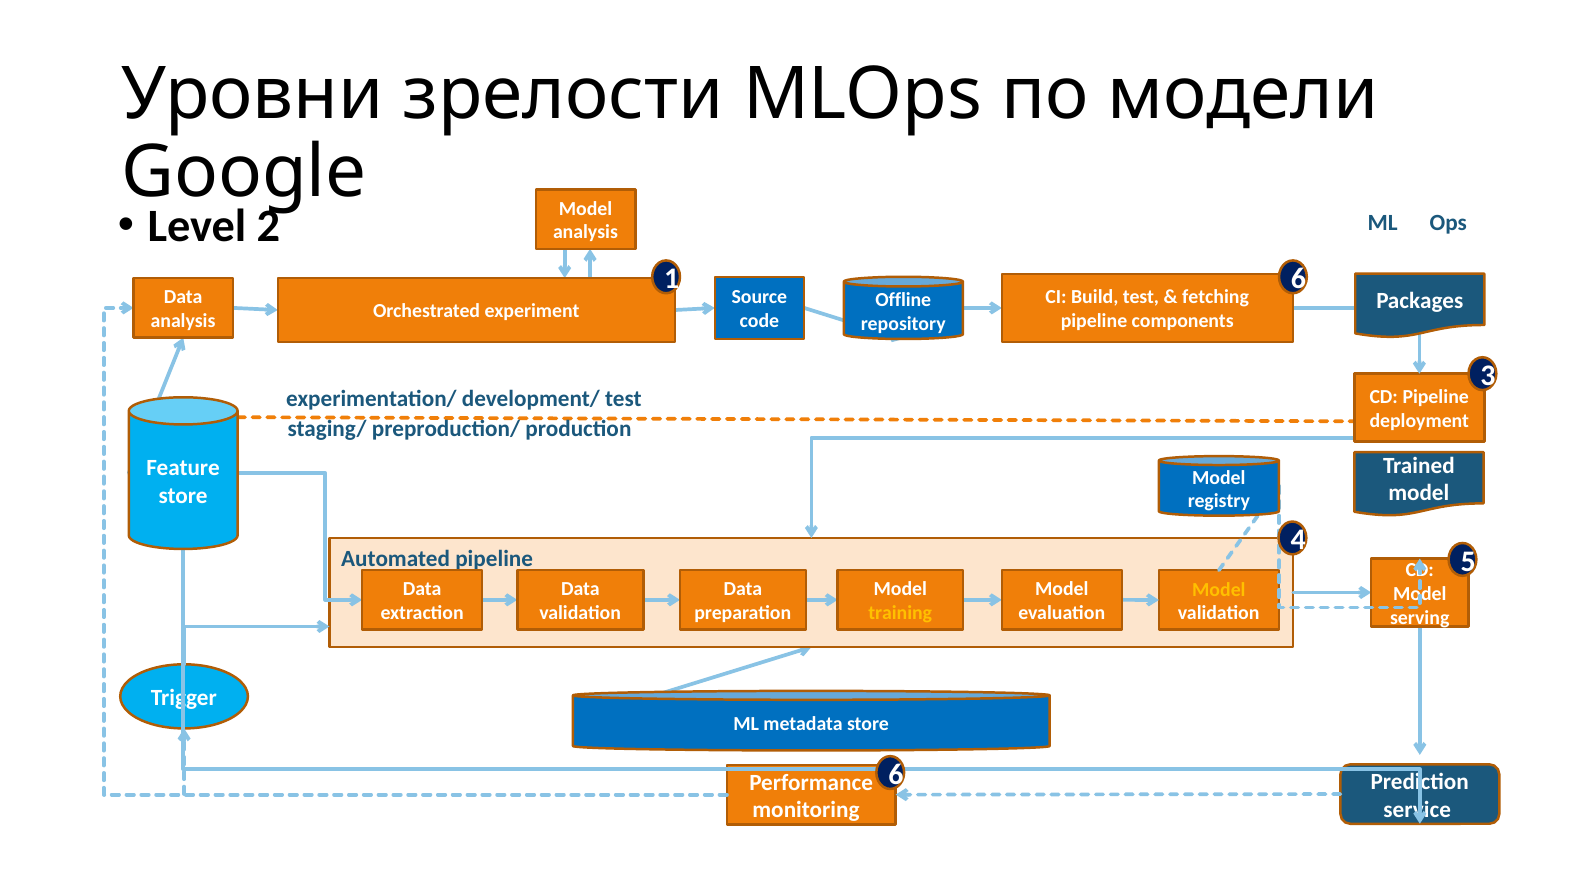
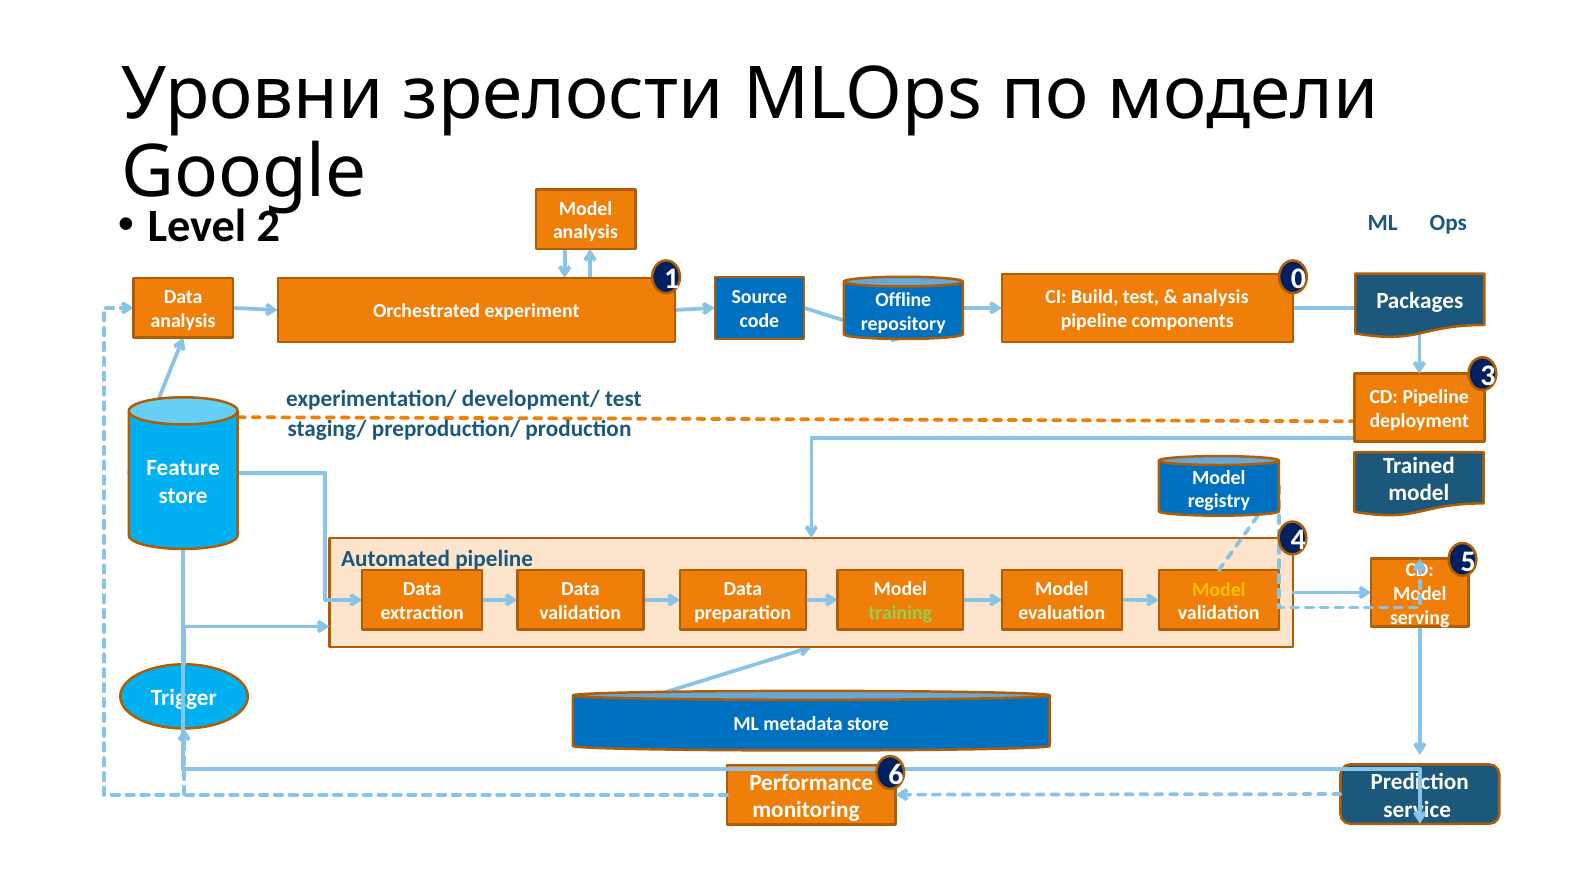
1 6: 6 -> 0
fetching at (1216, 297): fetching -> analysis
training colour: yellow -> light green
